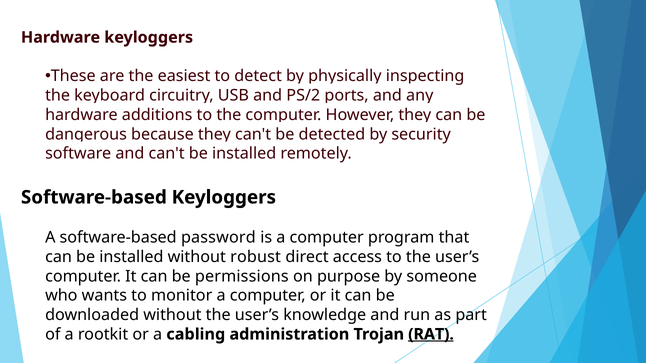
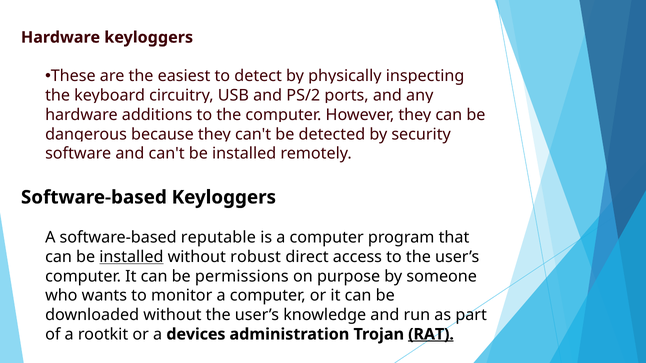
password: password -> reputable
installed at (131, 257) underline: none -> present
cabling: cabling -> devices
